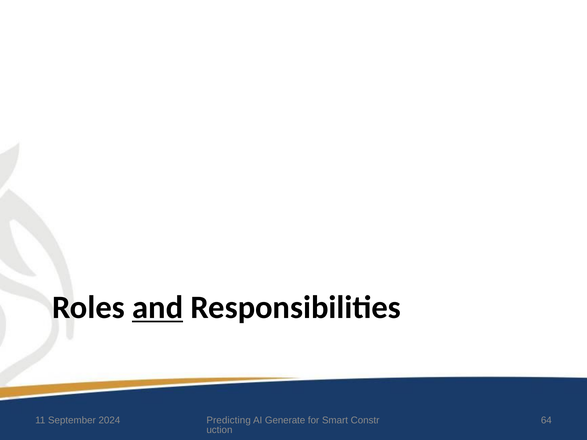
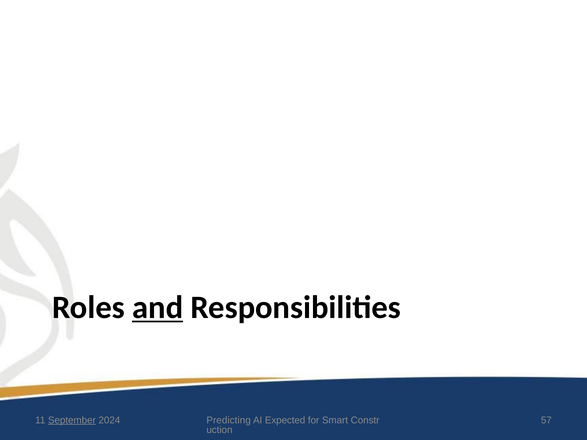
September underline: none -> present
Generate: Generate -> Expected
64: 64 -> 57
